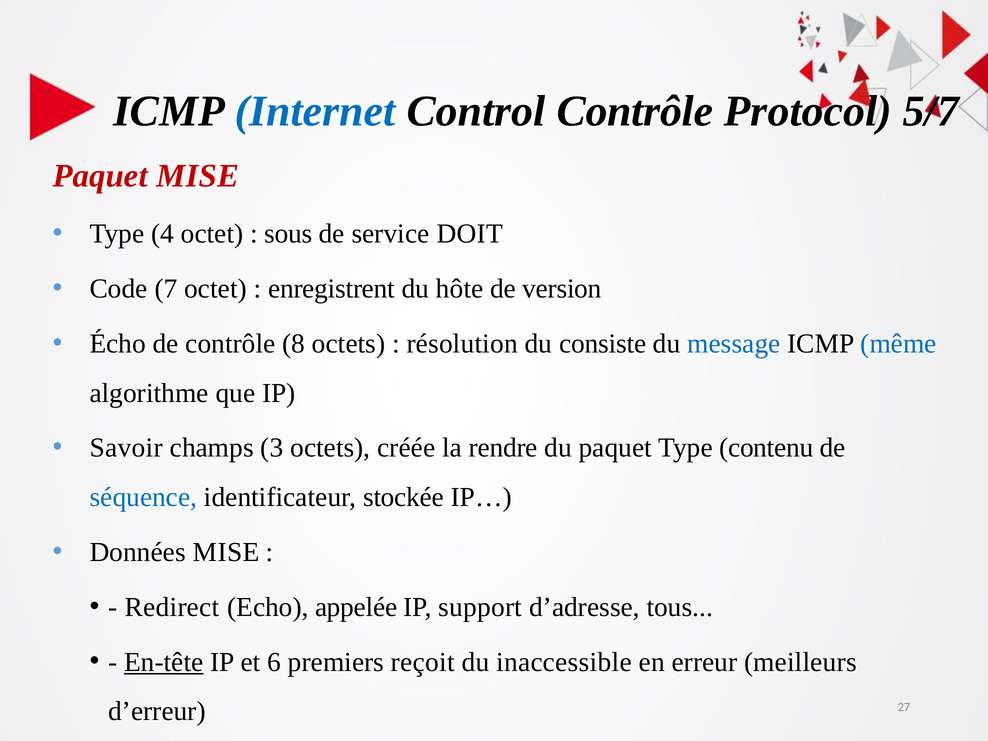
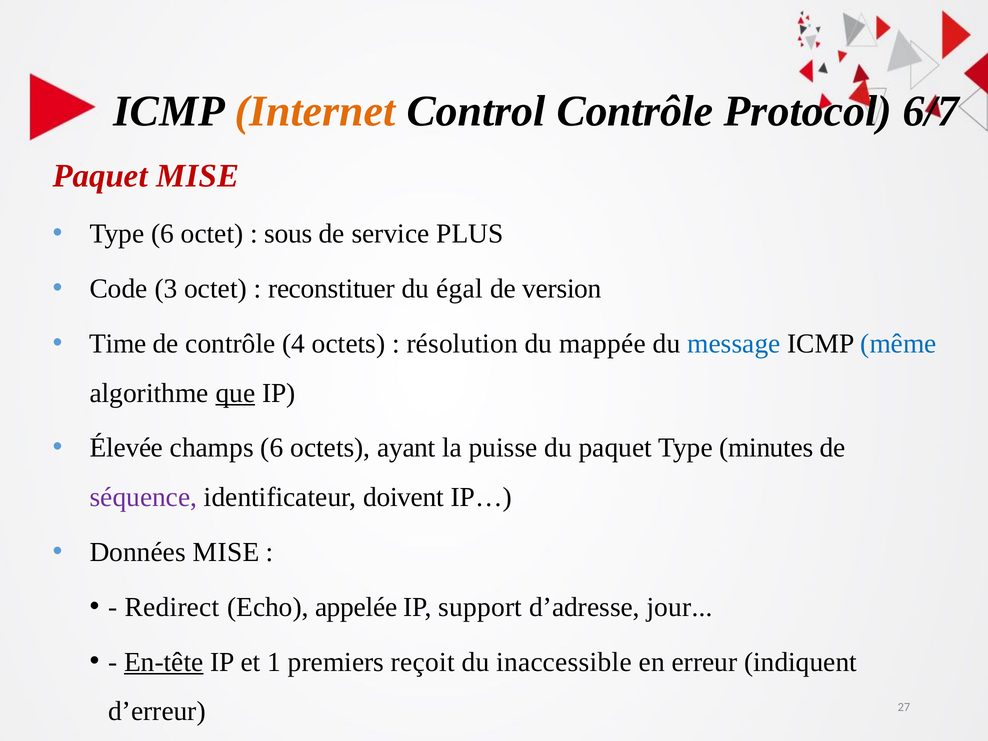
Internet colour: blue -> orange
5/7: 5/7 -> 6/7
Type 4: 4 -> 6
DOIT: DOIT -> PLUS
7: 7 -> 3
enregistrent: enregistrent -> reconstituer
hôte: hôte -> égal
Écho: Écho -> Time
8: 8 -> 4
consiste: consiste -> mappée
que underline: none -> present
Savoir: Savoir -> Élevée
champs 3: 3 -> 6
créée: créée -> ayant
rendre: rendre -> puisse
contenu: contenu -> minutes
séquence colour: blue -> purple
stockée: stockée -> doivent
tous: tous -> jour
6: 6 -> 1
meilleurs: meilleurs -> indiquent
